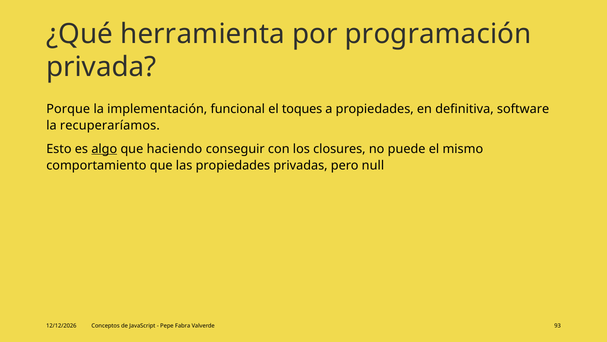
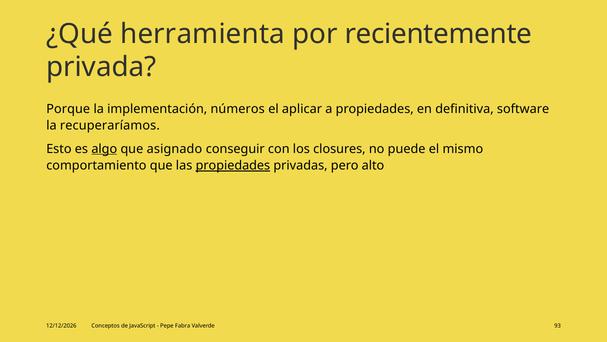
programación: programación -> recientemente
funcional: funcional -> números
toques: toques -> aplicar
haciendo: haciendo -> asignado
propiedades at (233, 165) underline: none -> present
null: null -> alto
